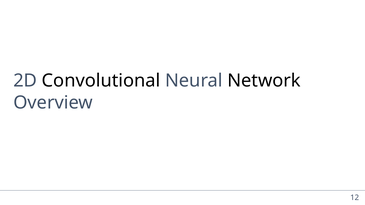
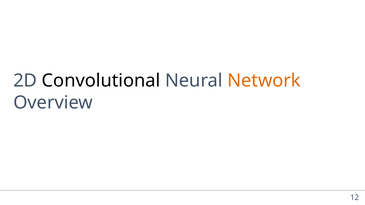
Network colour: black -> orange
